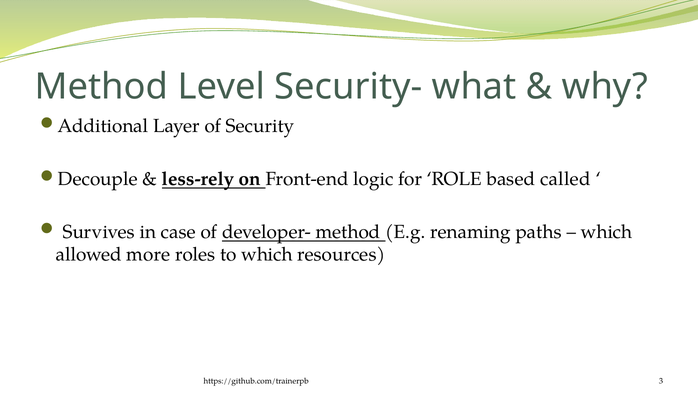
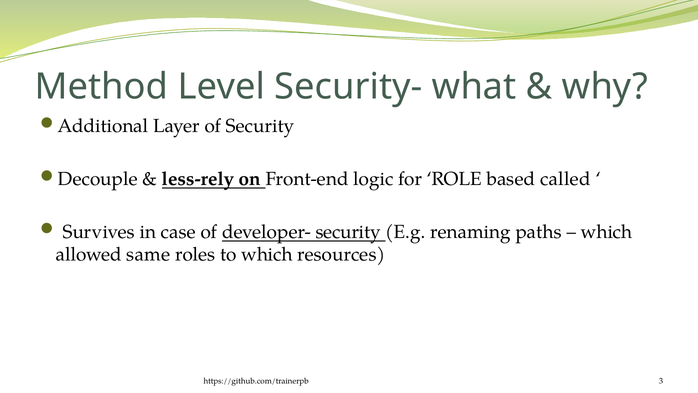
developer- method: method -> security
more: more -> same
